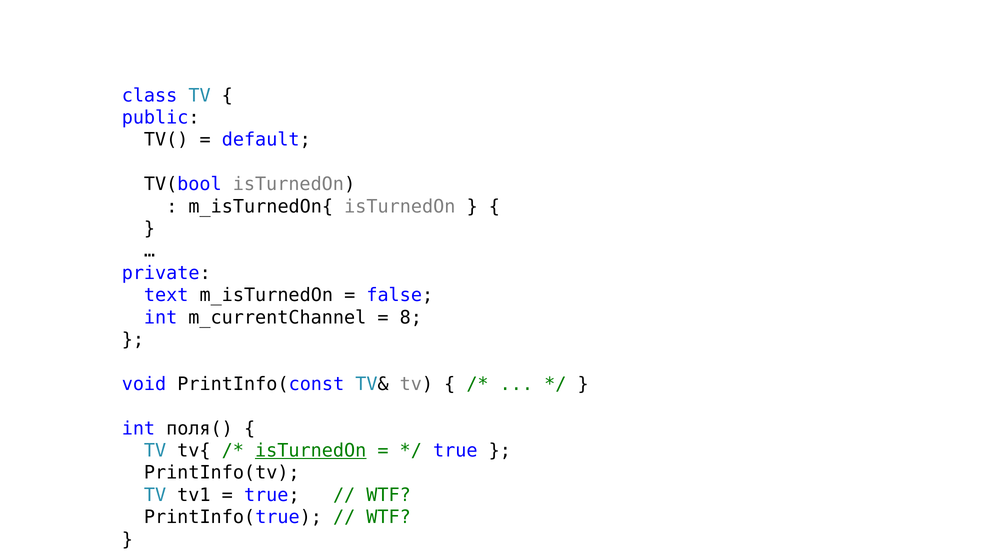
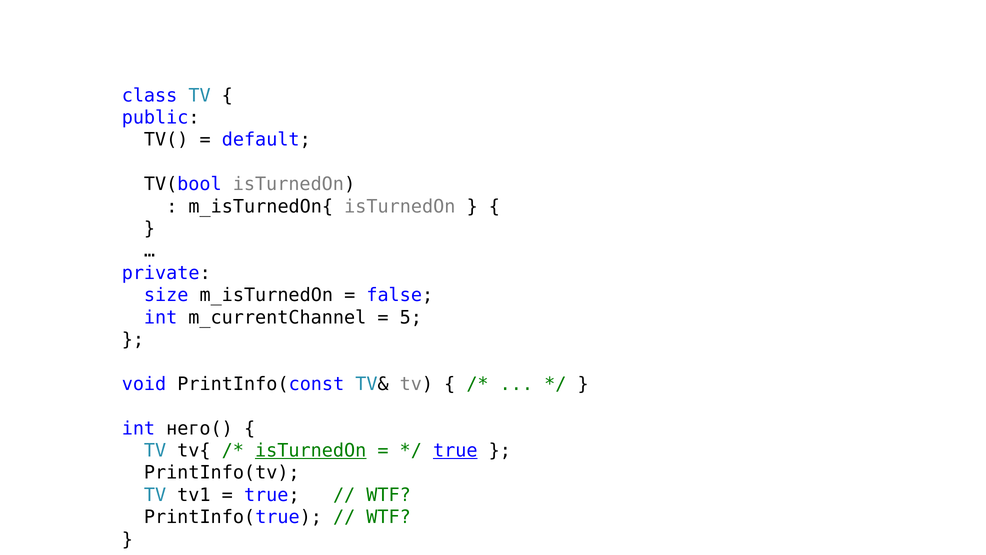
text: text -> size
8: 8 -> 5
поля(: поля( -> него(
true at (455, 450) underline: none -> present
